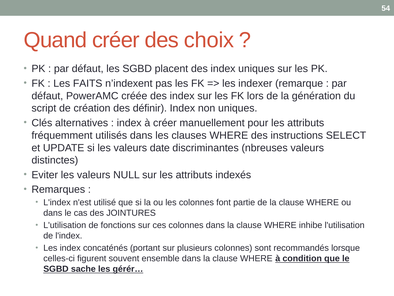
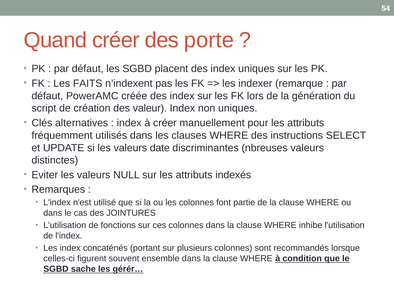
choix: choix -> porte
définir: définir -> valeur
